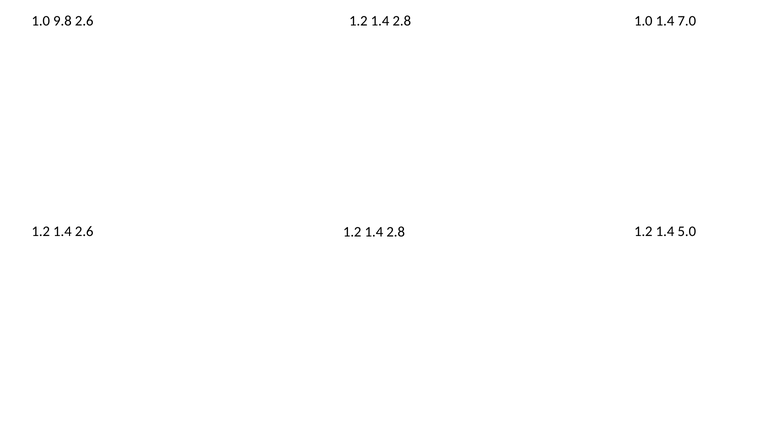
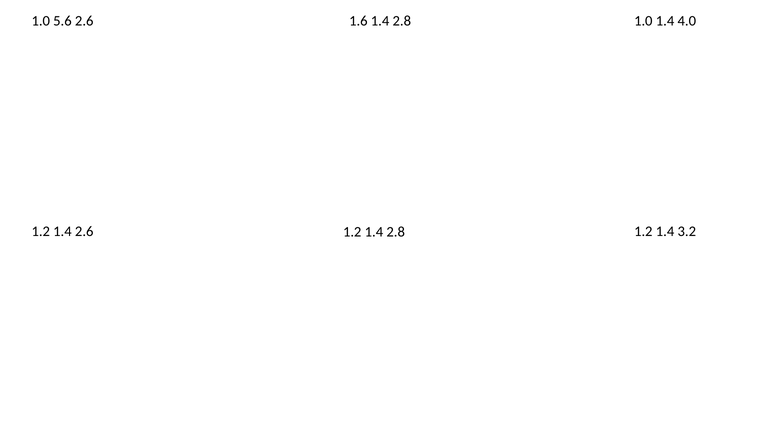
9.8: 9.8 -> 5.6
1.2 at (358, 21): 1.2 -> 1.6
7.0: 7.0 -> 4.0
5.0: 5.0 -> 3.2
